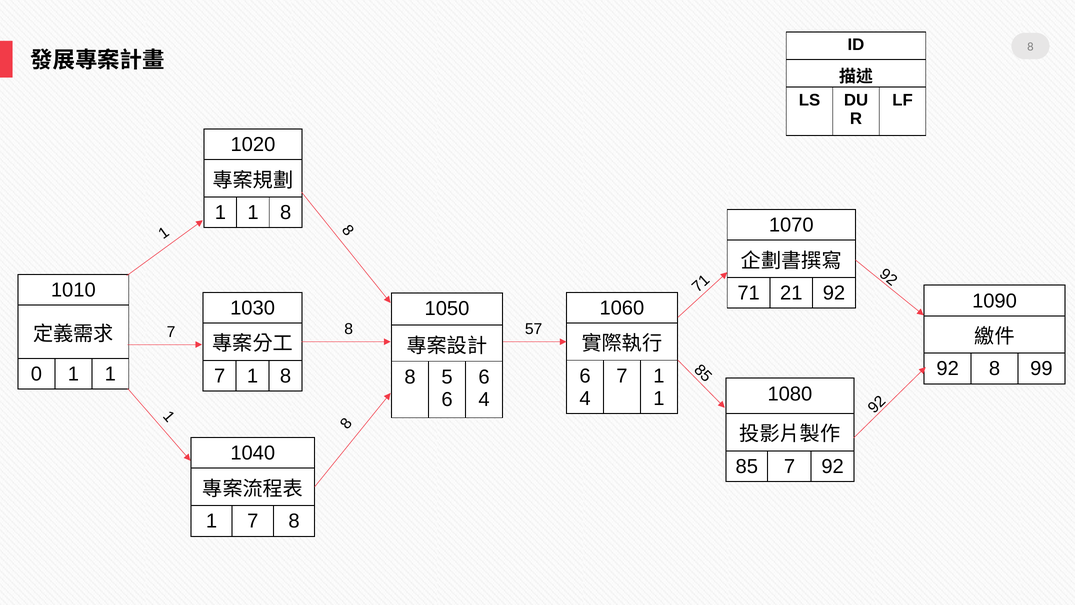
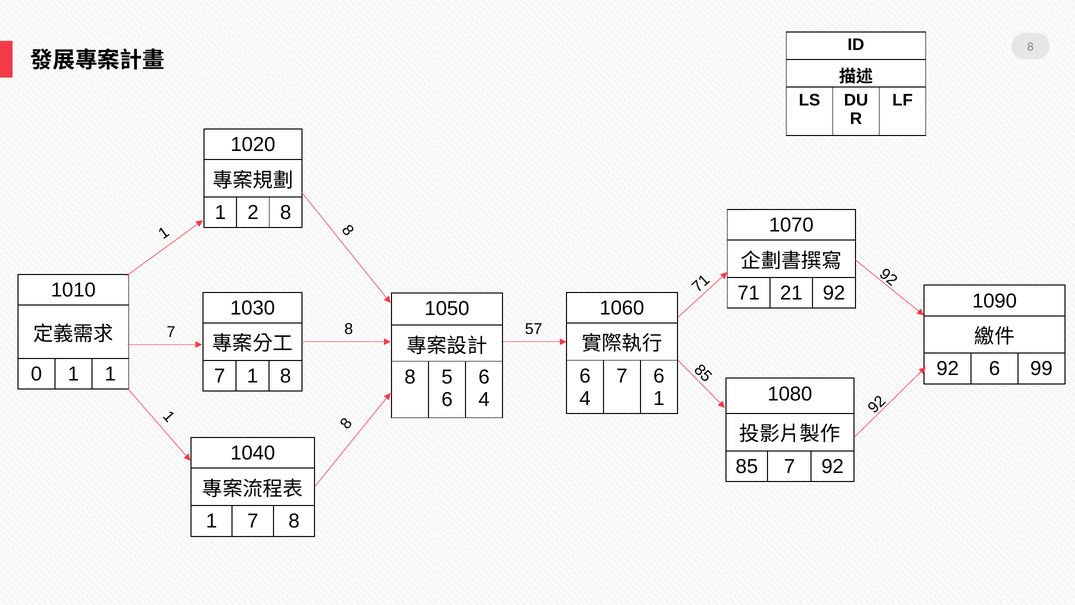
1 at (253, 213): 1 -> 2
92 8: 8 -> 6
1 at (659, 376): 1 -> 6
